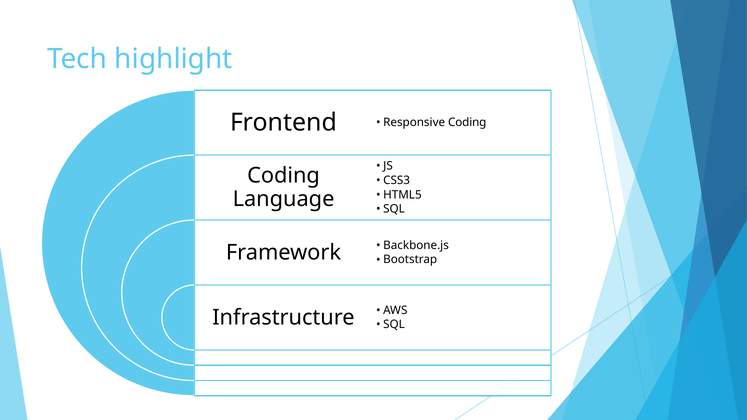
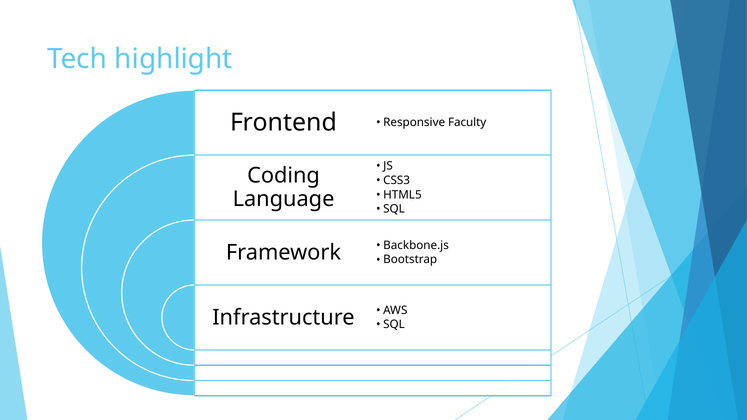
Responsive Coding: Coding -> Faculty
